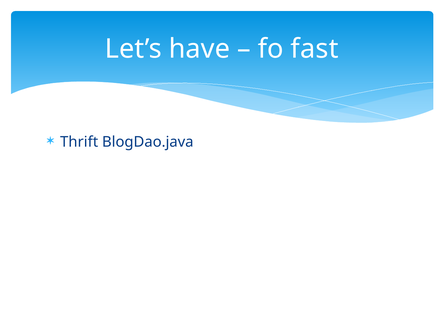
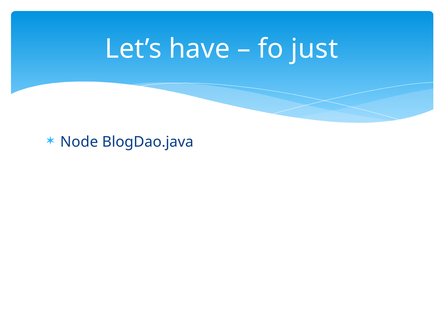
fast: fast -> just
Thrift: Thrift -> Node
